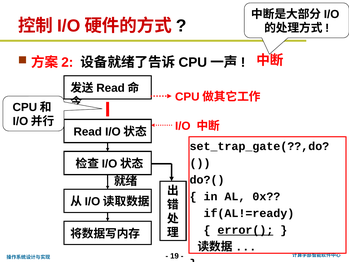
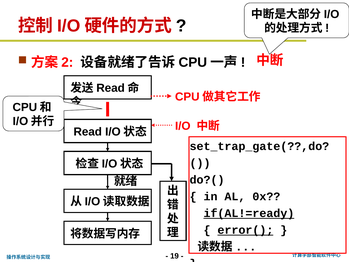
if(AL!=ready underline: none -> present
